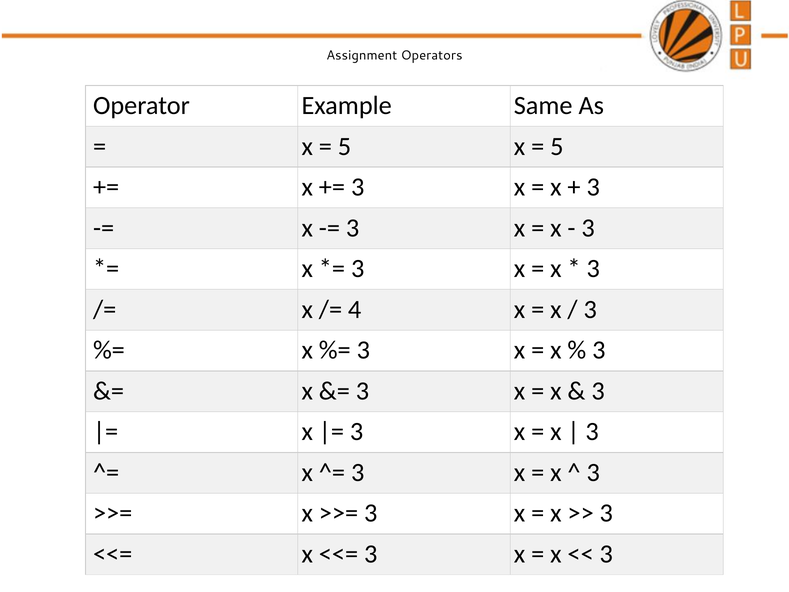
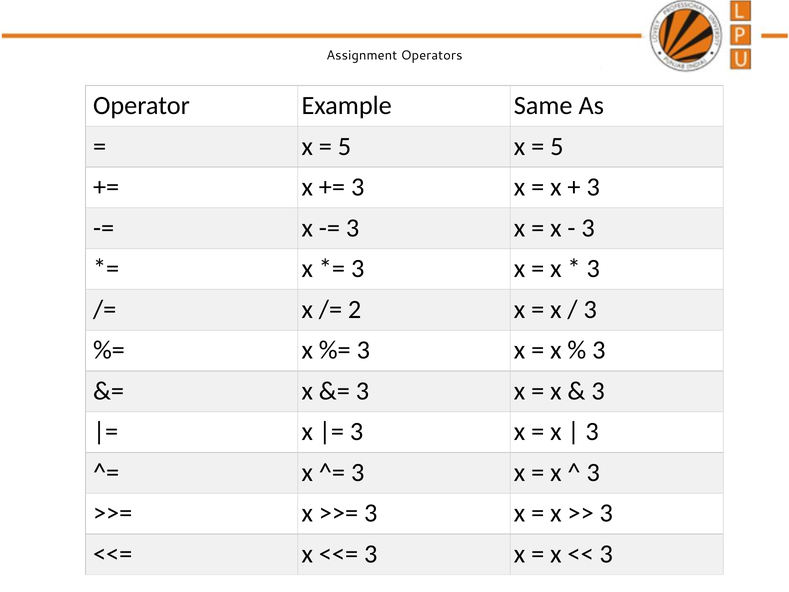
4: 4 -> 2
